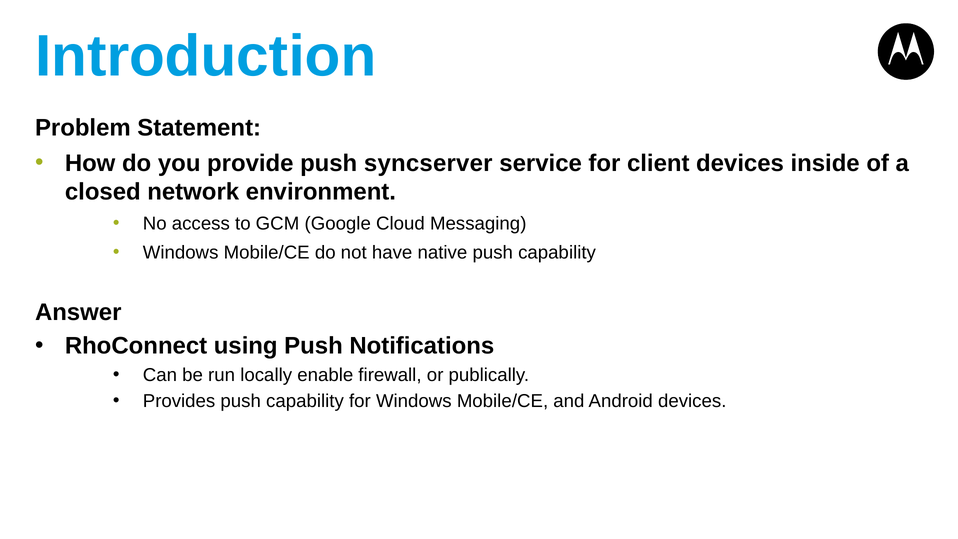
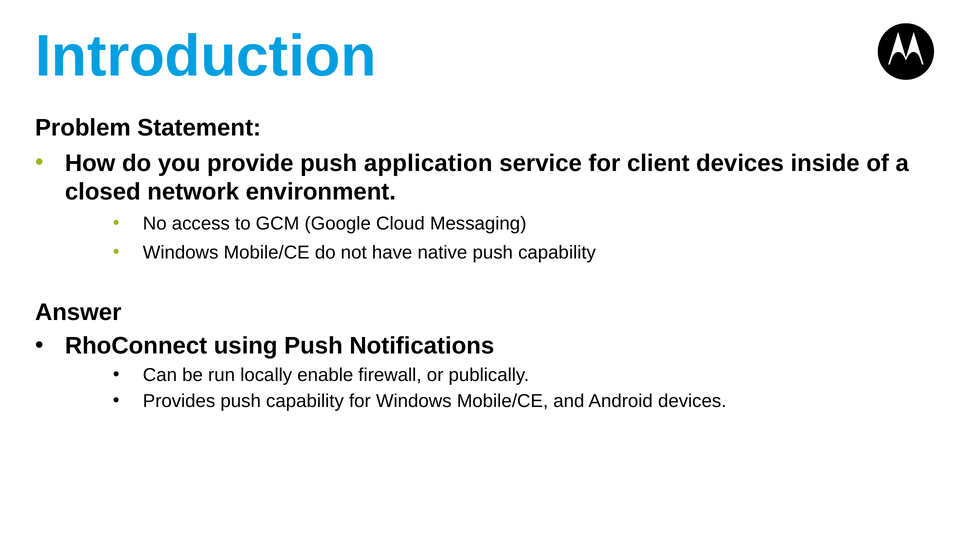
syncserver: syncserver -> application
